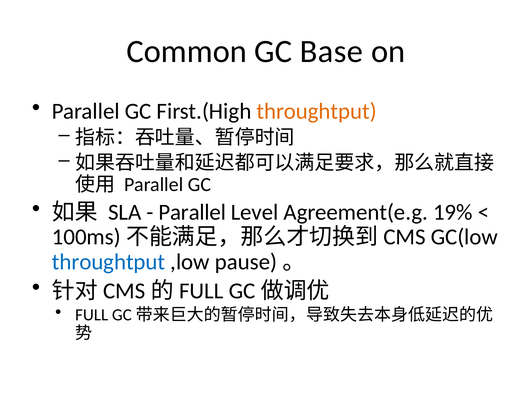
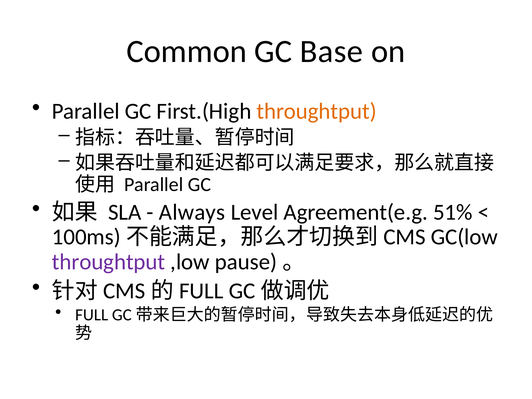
Parallel at (192, 212): Parallel -> Always
19%: 19% -> 51%
throughtput at (109, 262) colour: blue -> purple
